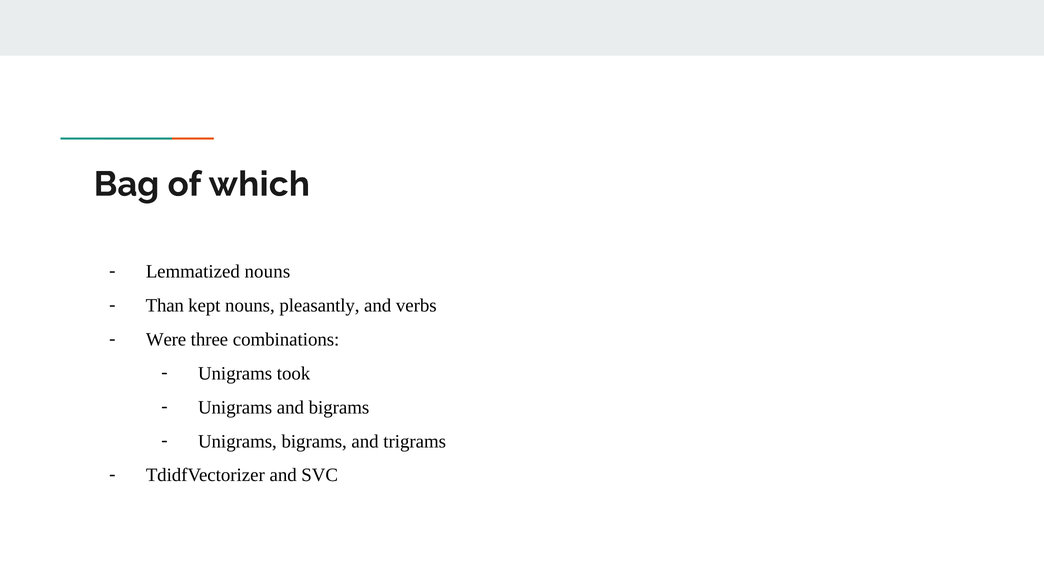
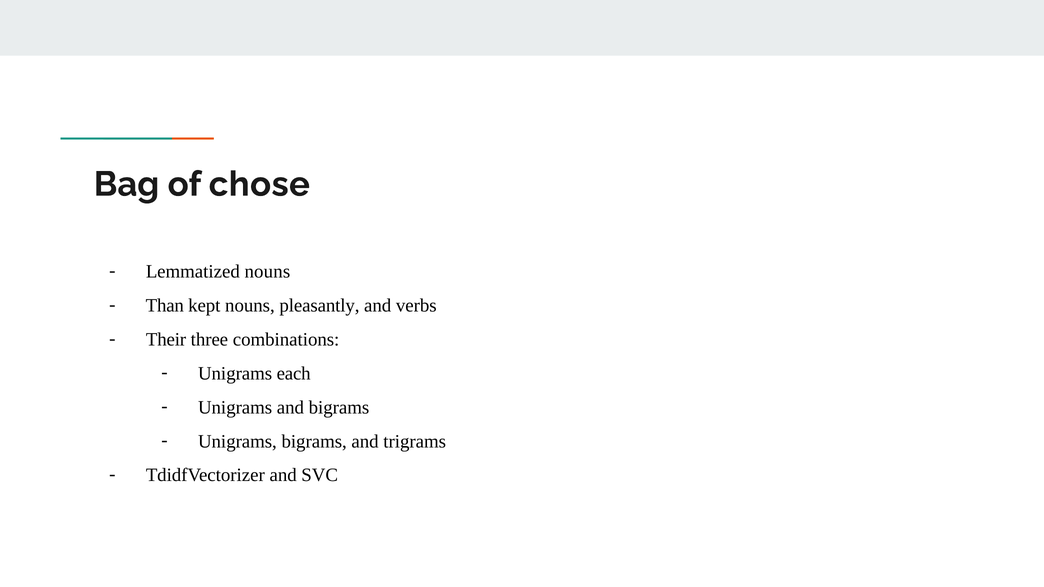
which: which -> chose
Were: Were -> Their
took: took -> each
